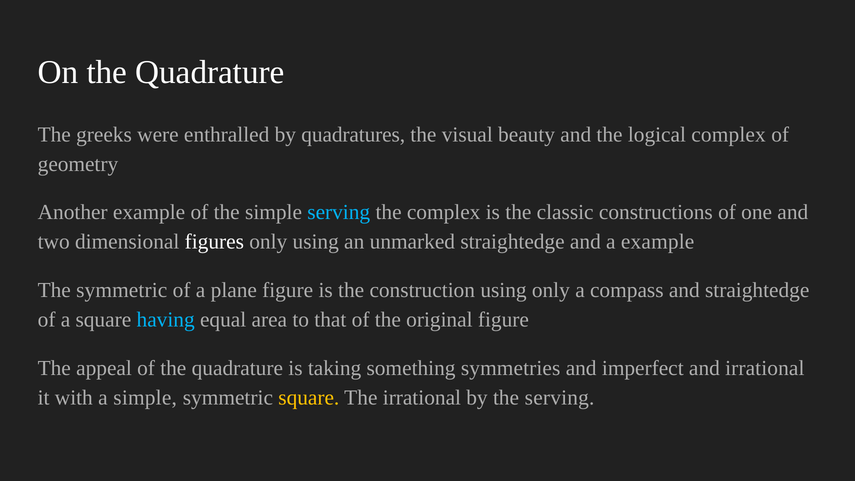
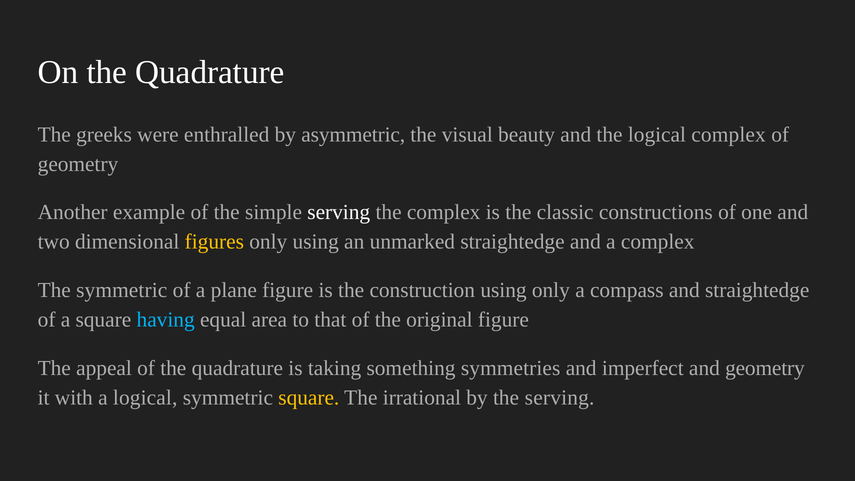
quadratures: quadratures -> asymmetric
serving at (339, 212) colour: light blue -> white
figures colour: white -> yellow
a example: example -> complex
and irrational: irrational -> geometry
a simple: simple -> logical
